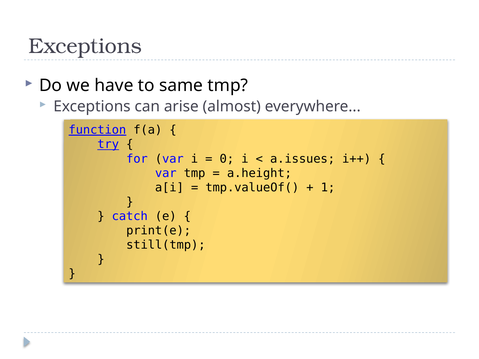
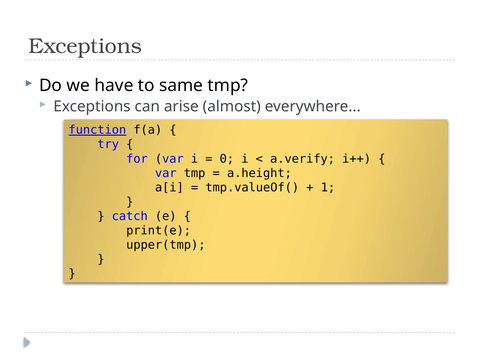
try underline: present -> none
a.issues: a.issues -> a.verify
still(tmp: still(tmp -> upper(tmp
